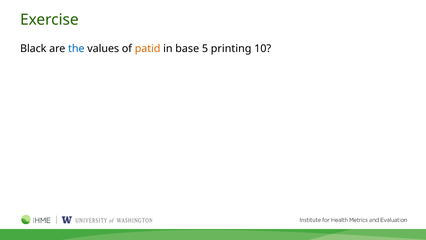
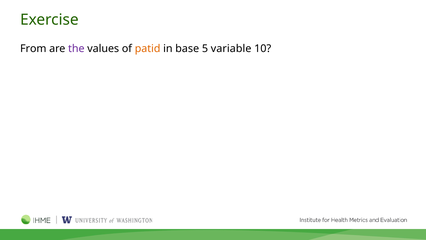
Black: Black -> From
the colour: blue -> purple
printing: printing -> variable
